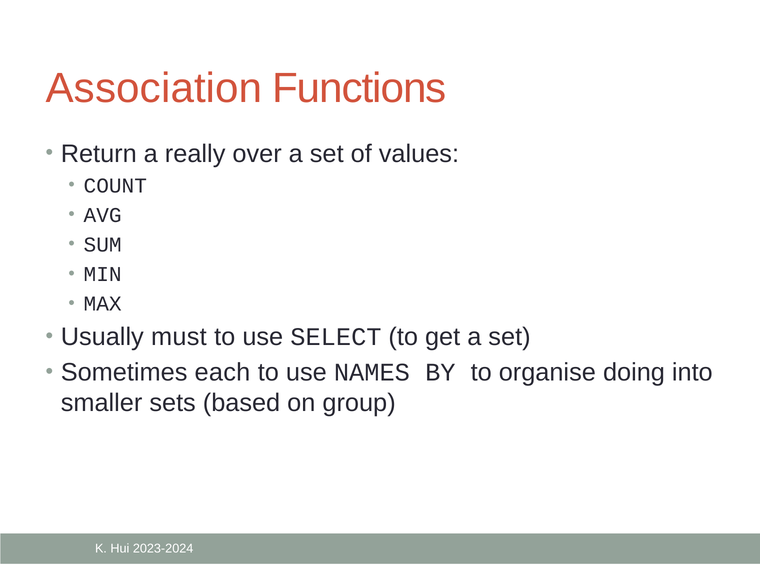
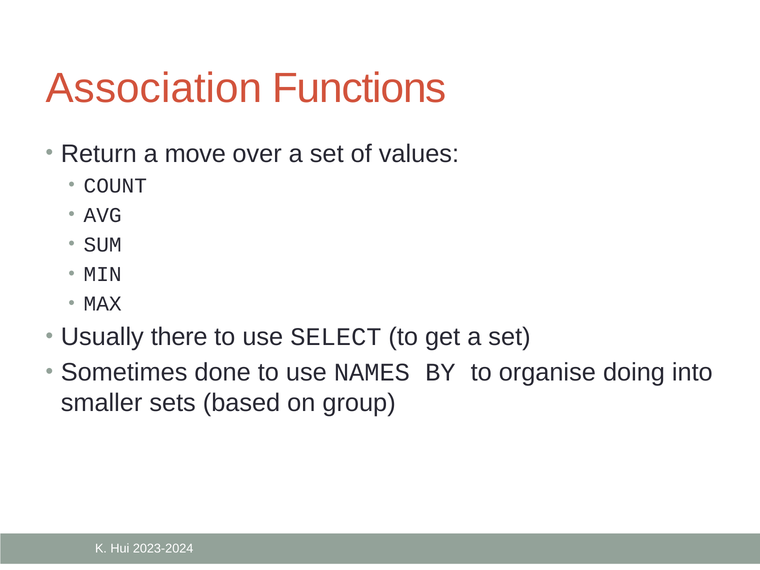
really: really -> move
must: must -> there
each: each -> done
